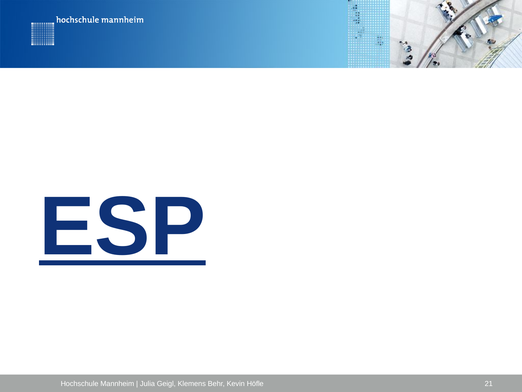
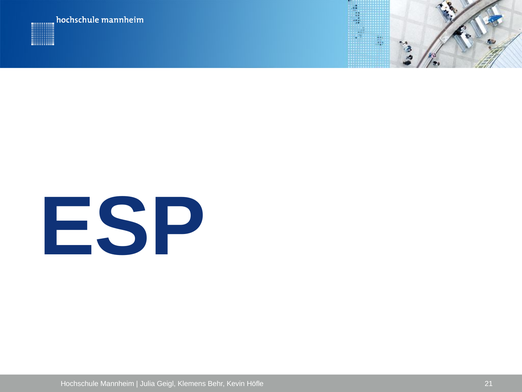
ESP underline: present -> none
